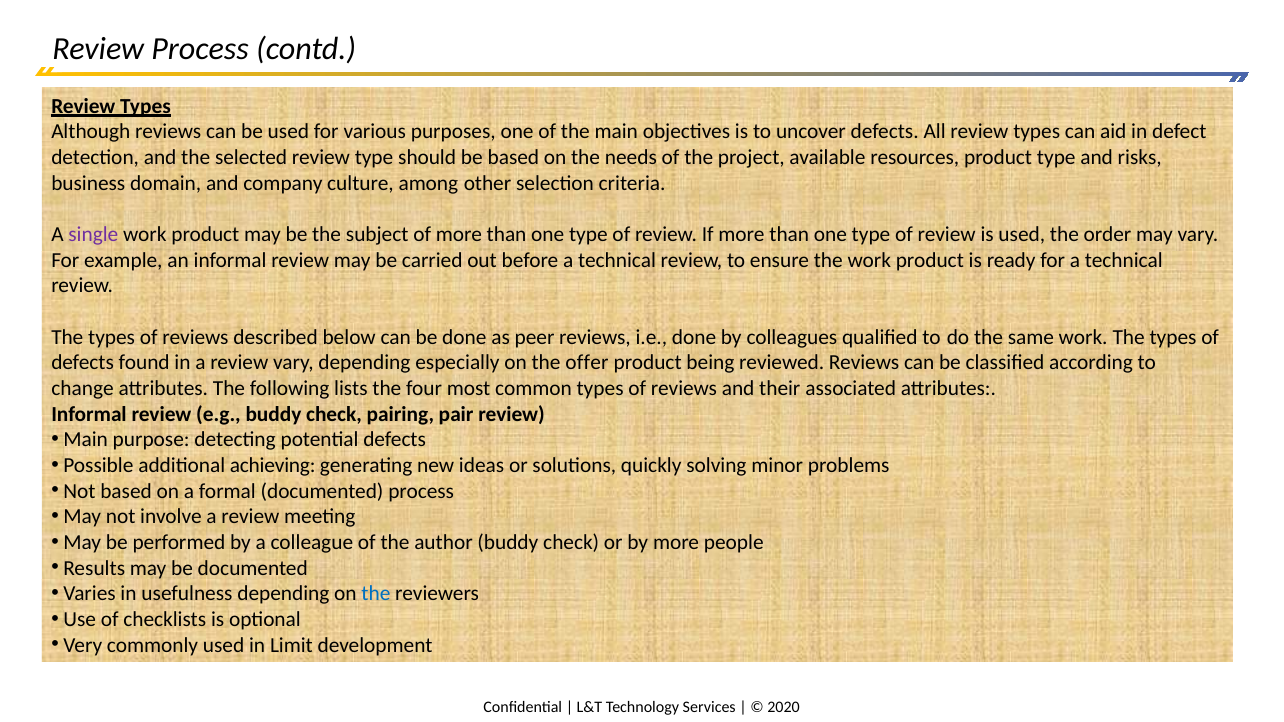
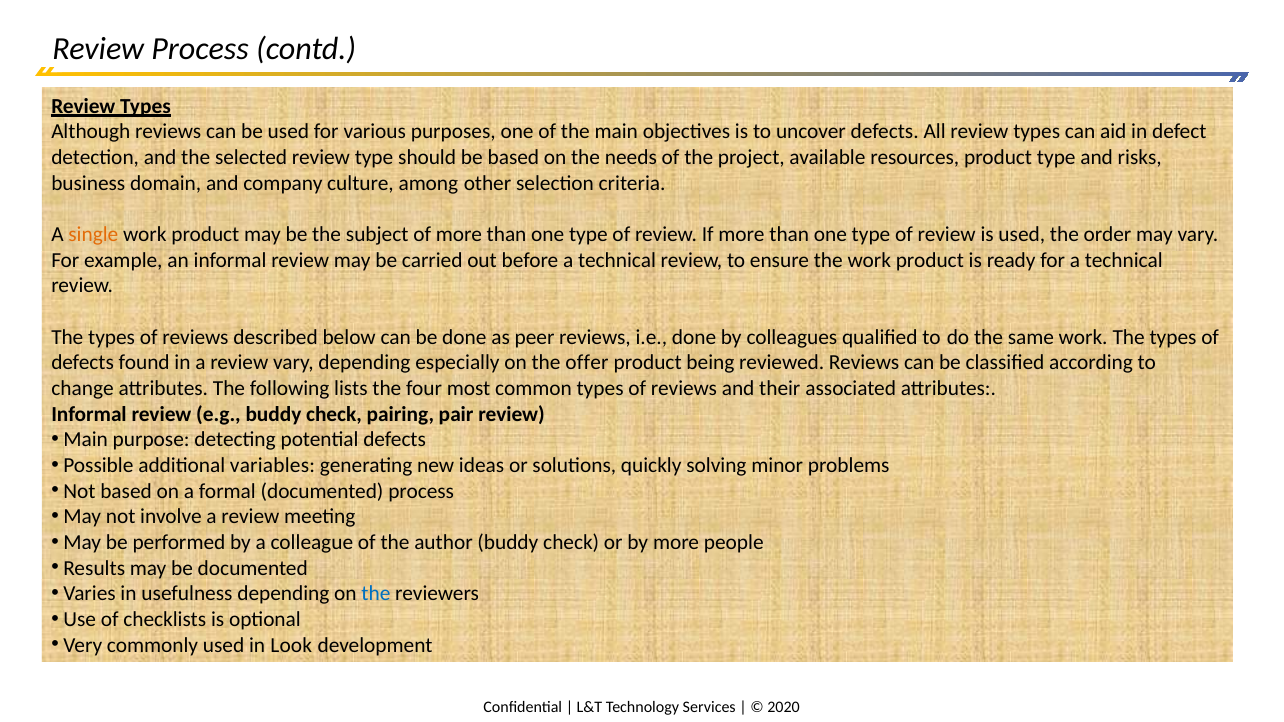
single colour: purple -> orange
achieving: achieving -> variables
Limit: Limit -> Look
